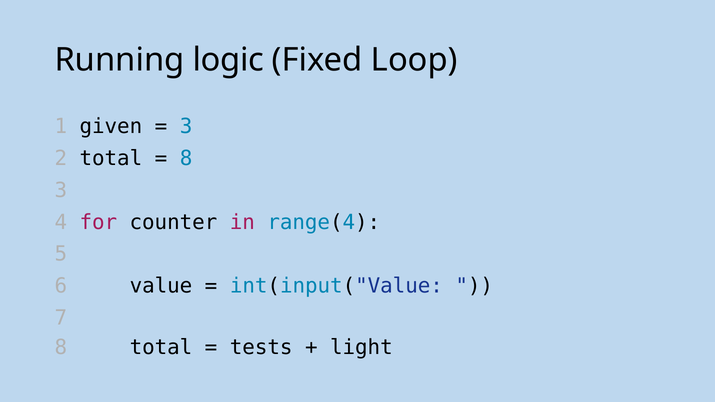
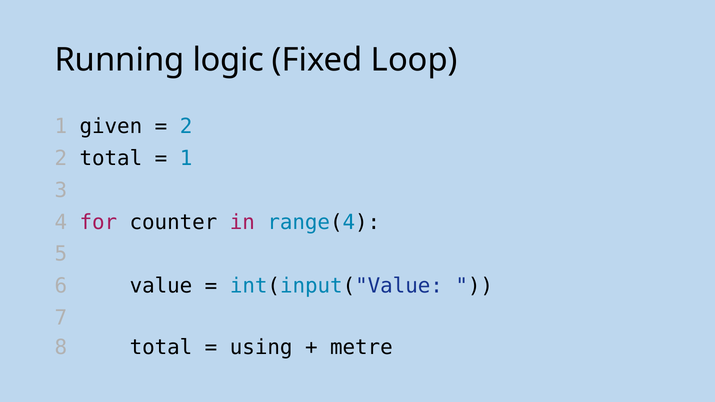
3 at (186, 126): 3 -> 2
8 at (186, 158): 8 -> 1
tests: tests -> using
light: light -> metre
